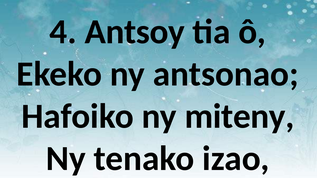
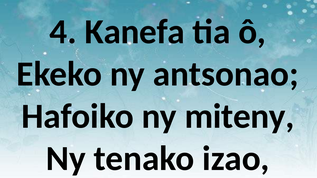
Antsoy: Antsoy -> Kanefa
